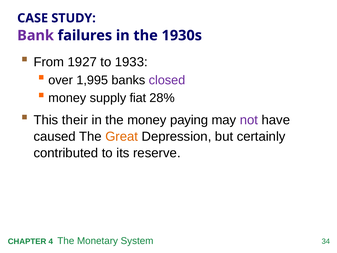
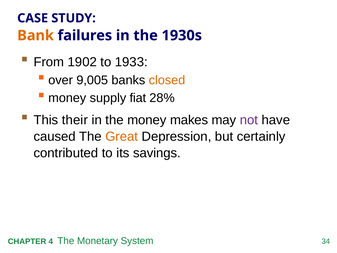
Bank colour: purple -> orange
1927: 1927 -> 1902
1,995: 1,995 -> 9,005
closed colour: purple -> orange
paying: paying -> makes
reserve: reserve -> savings
